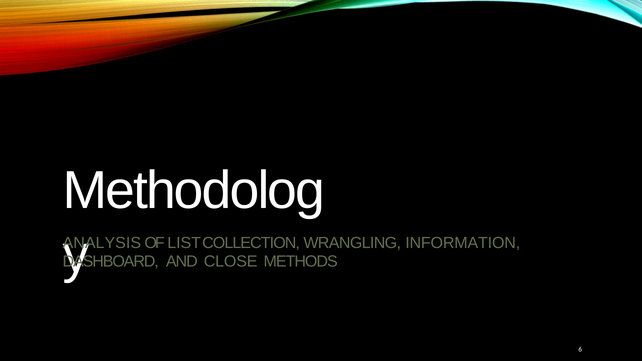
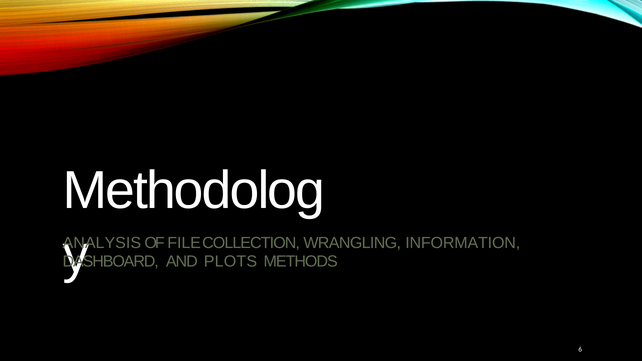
LIST: LIST -> FILE
CLOSE: CLOSE -> PLOTS
